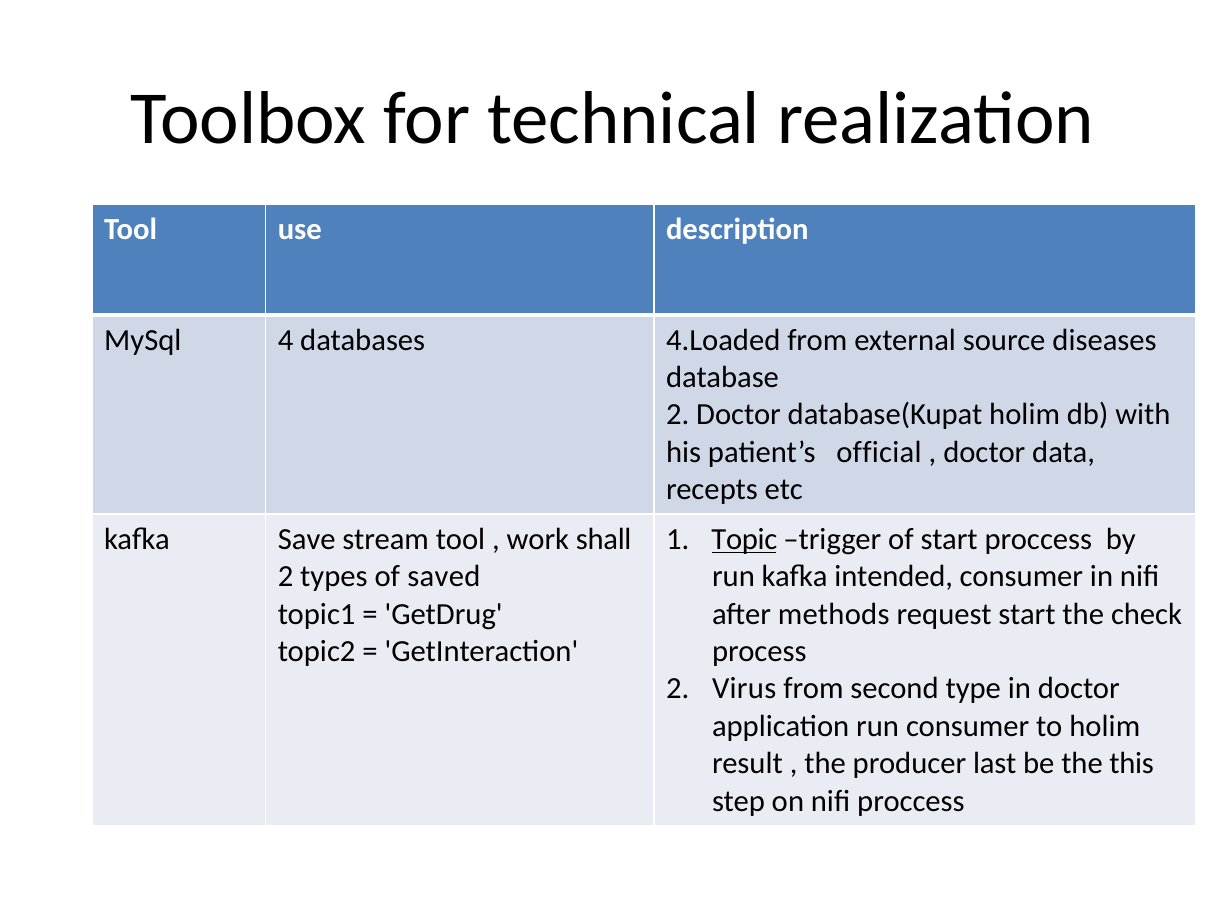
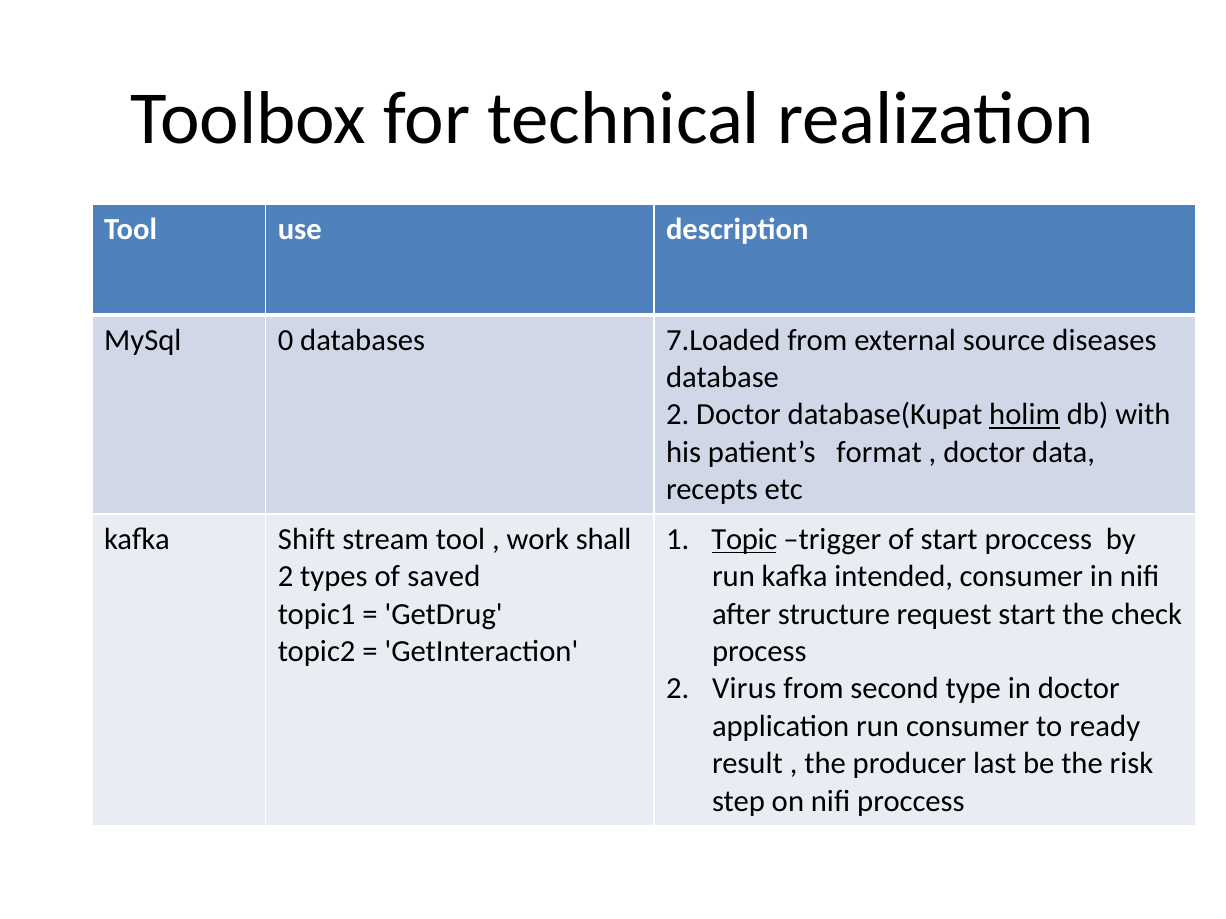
4: 4 -> 0
4.Loaded: 4.Loaded -> 7.Loaded
holim at (1025, 415) underline: none -> present
official: official -> format
Save: Save -> Shift
methods: methods -> structure
to holim: holim -> ready
this: this -> risk
